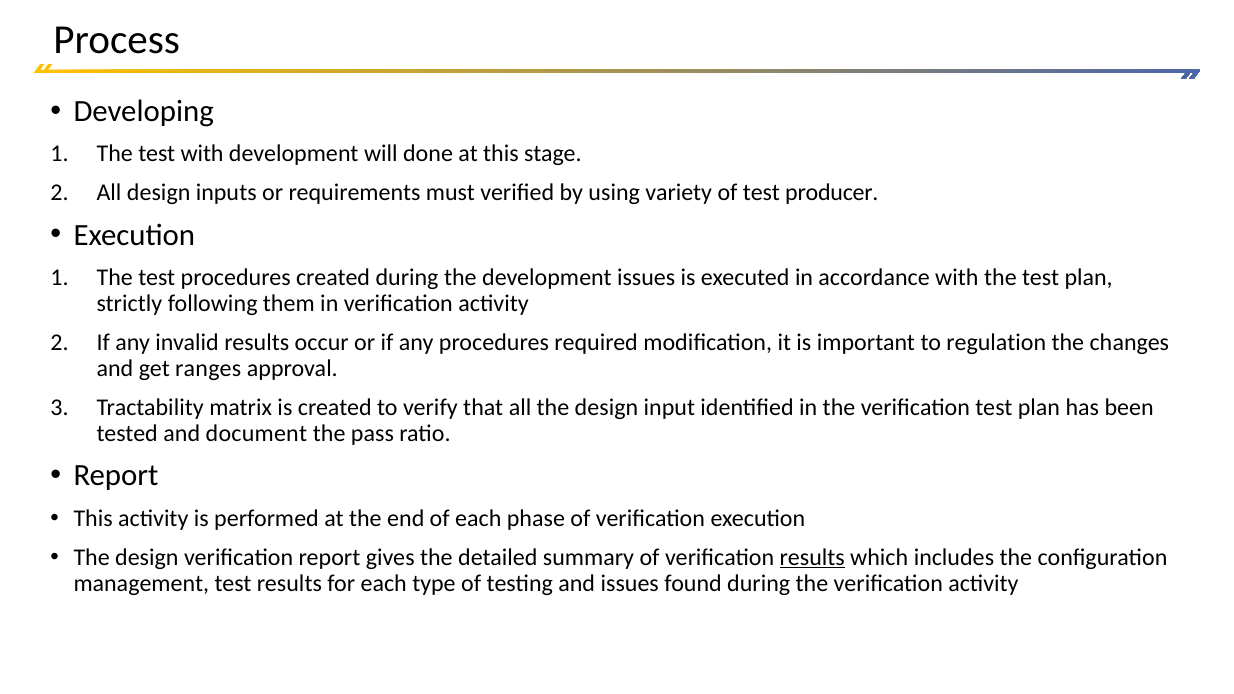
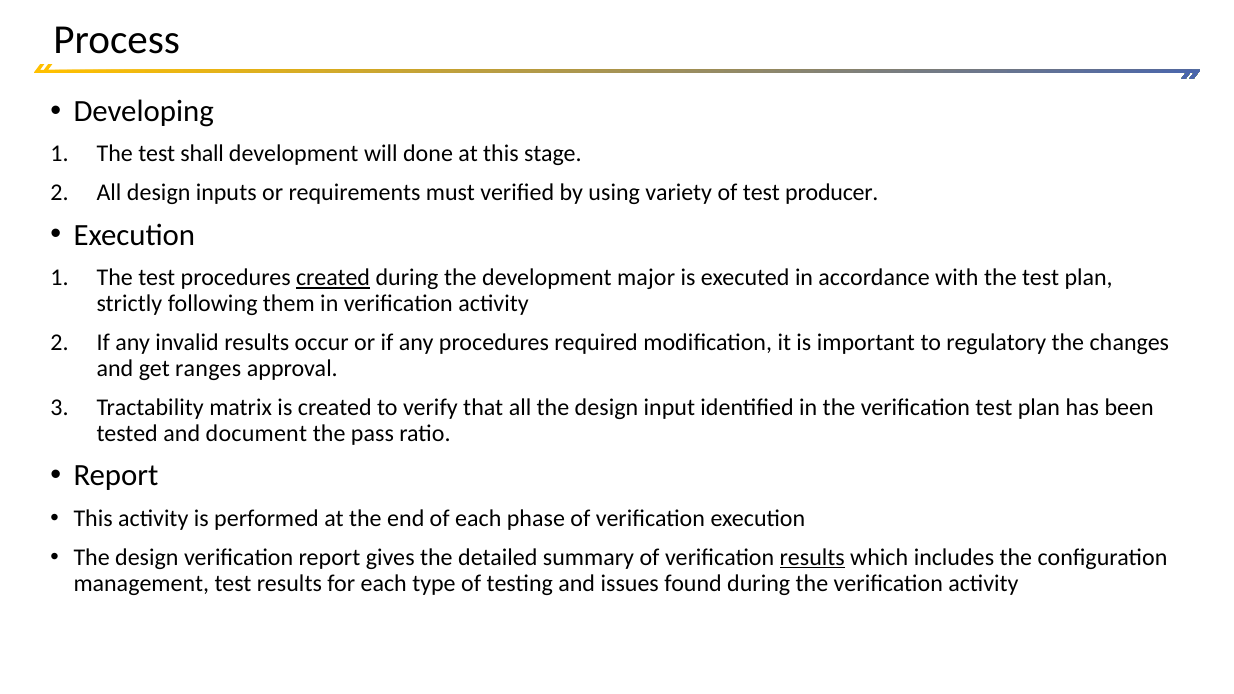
test with: with -> shall
created at (333, 278) underline: none -> present
development issues: issues -> major
regulation: regulation -> regulatory
